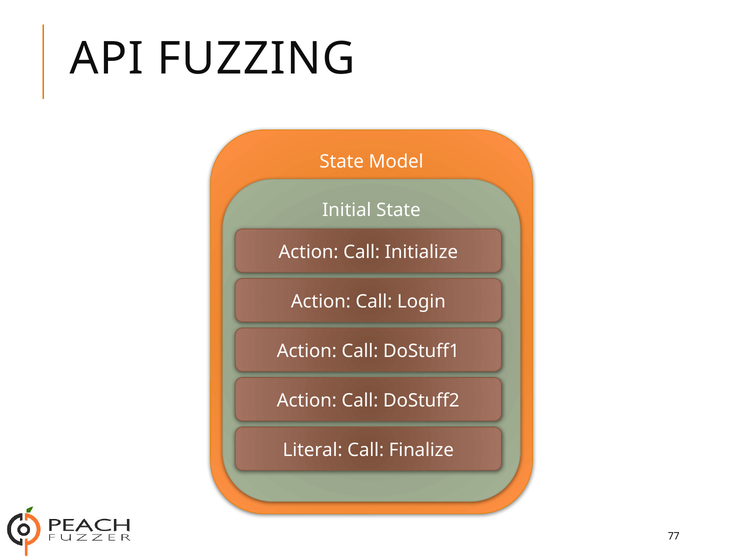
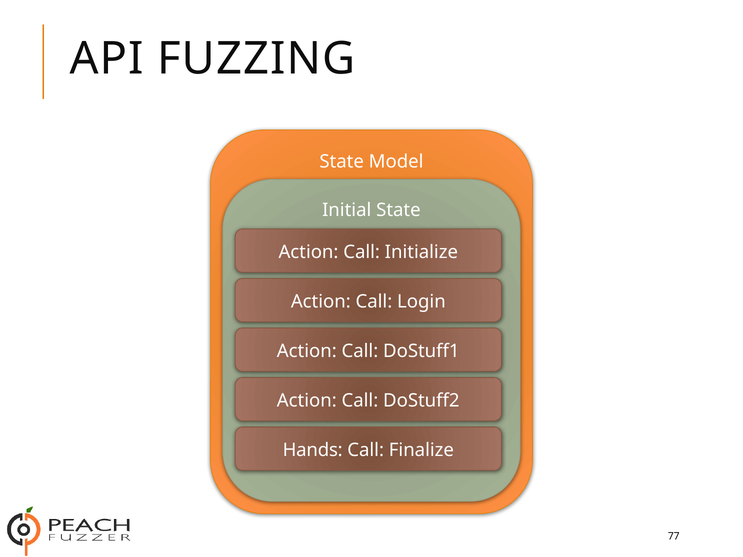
Literal: Literal -> Hands
